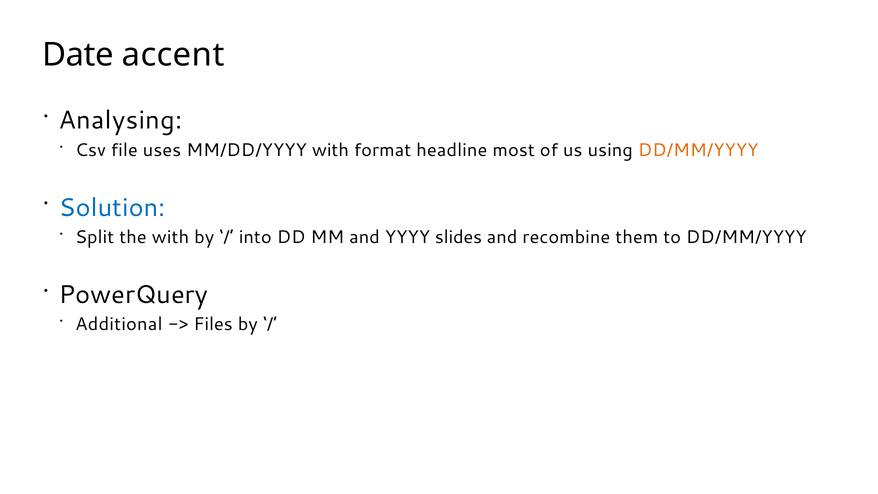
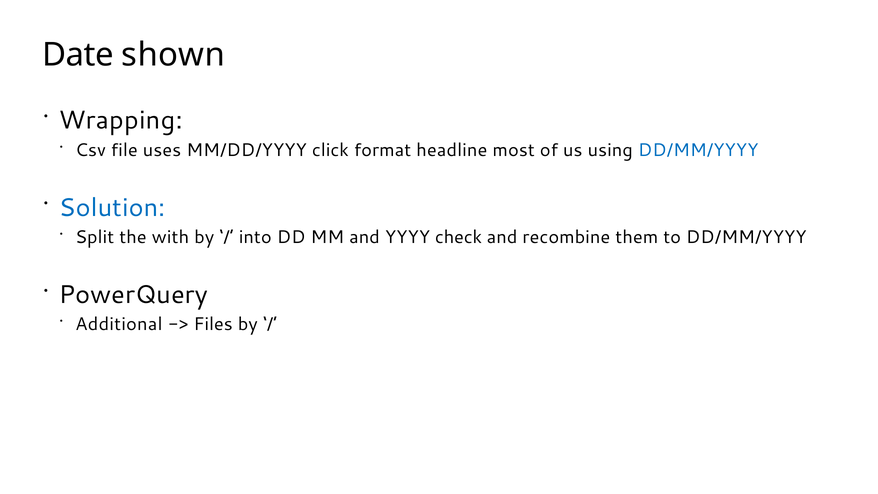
accent: accent -> shown
Analysing: Analysing -> Wrapping
MM/DD/YYYY with: with -> click
DD/MM/YYYY at (698, 150) colour: orange -> blue
slides: slides -> check
